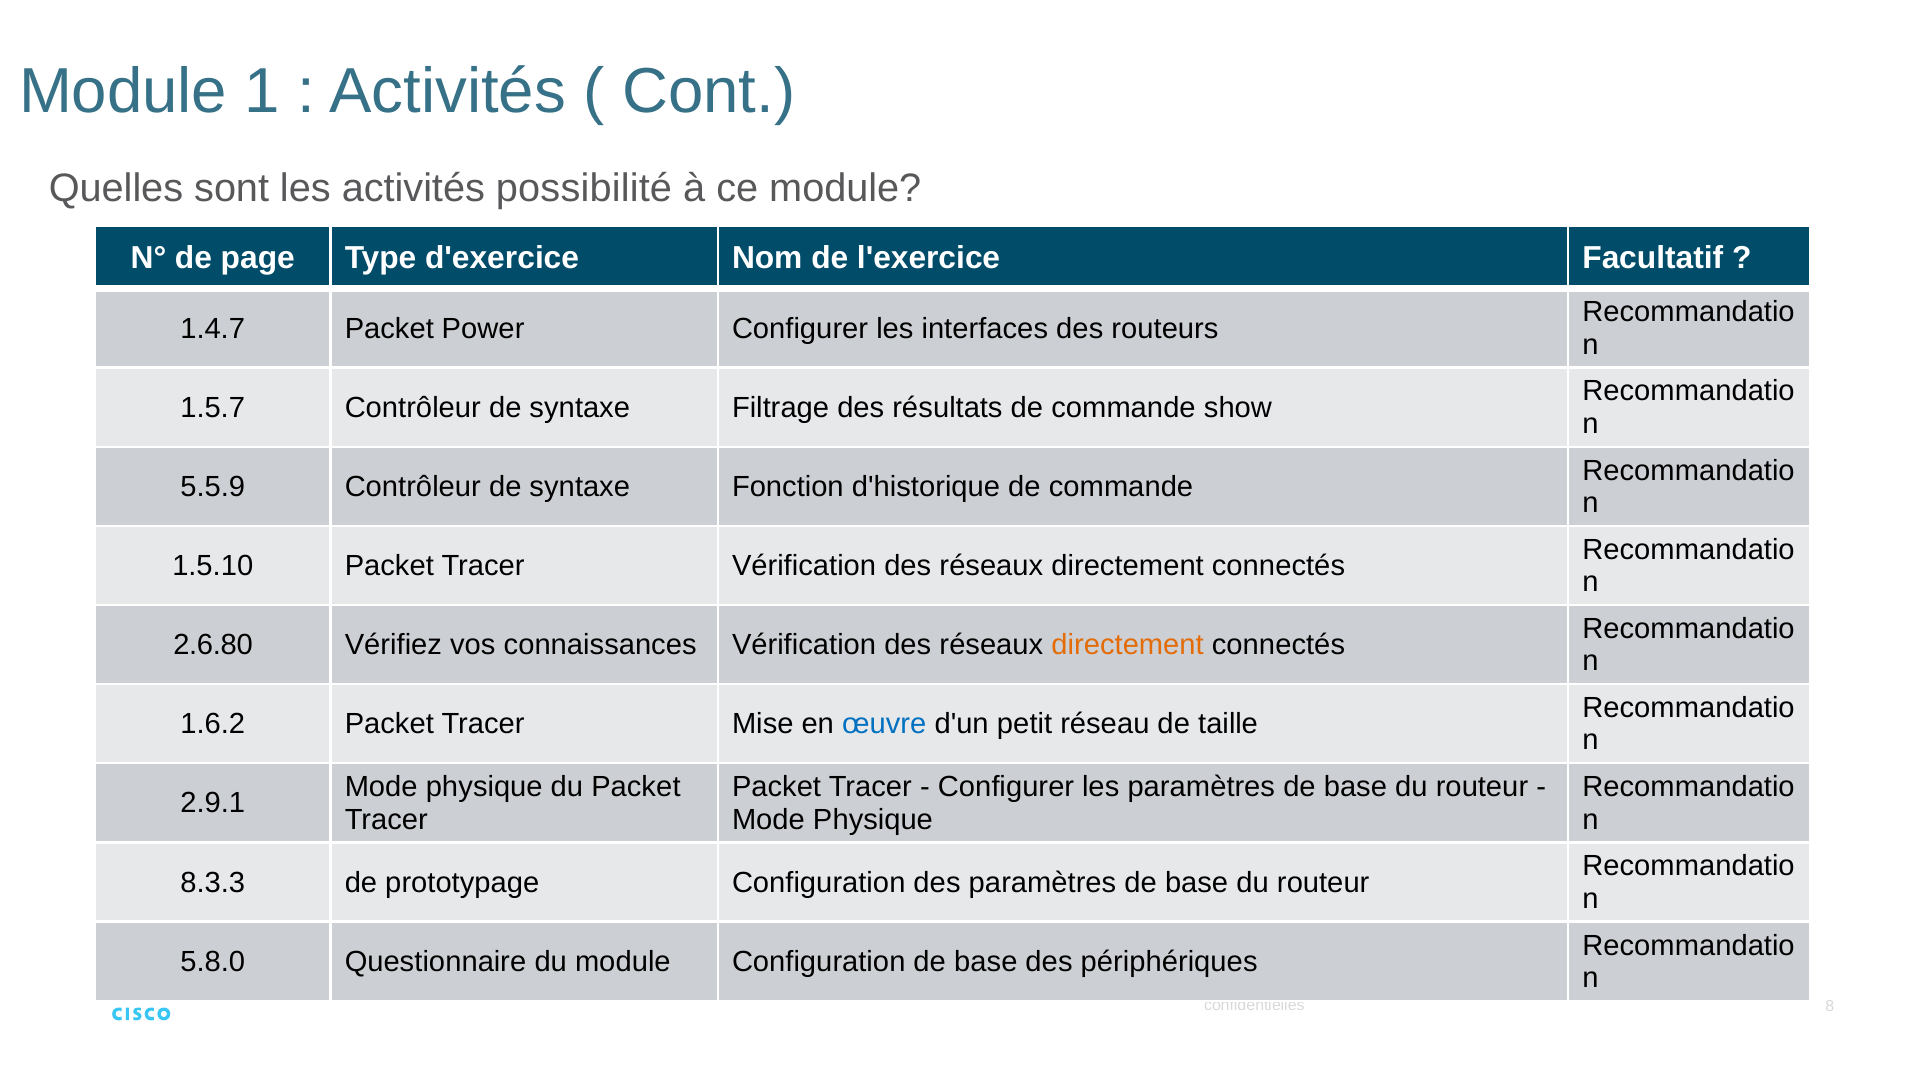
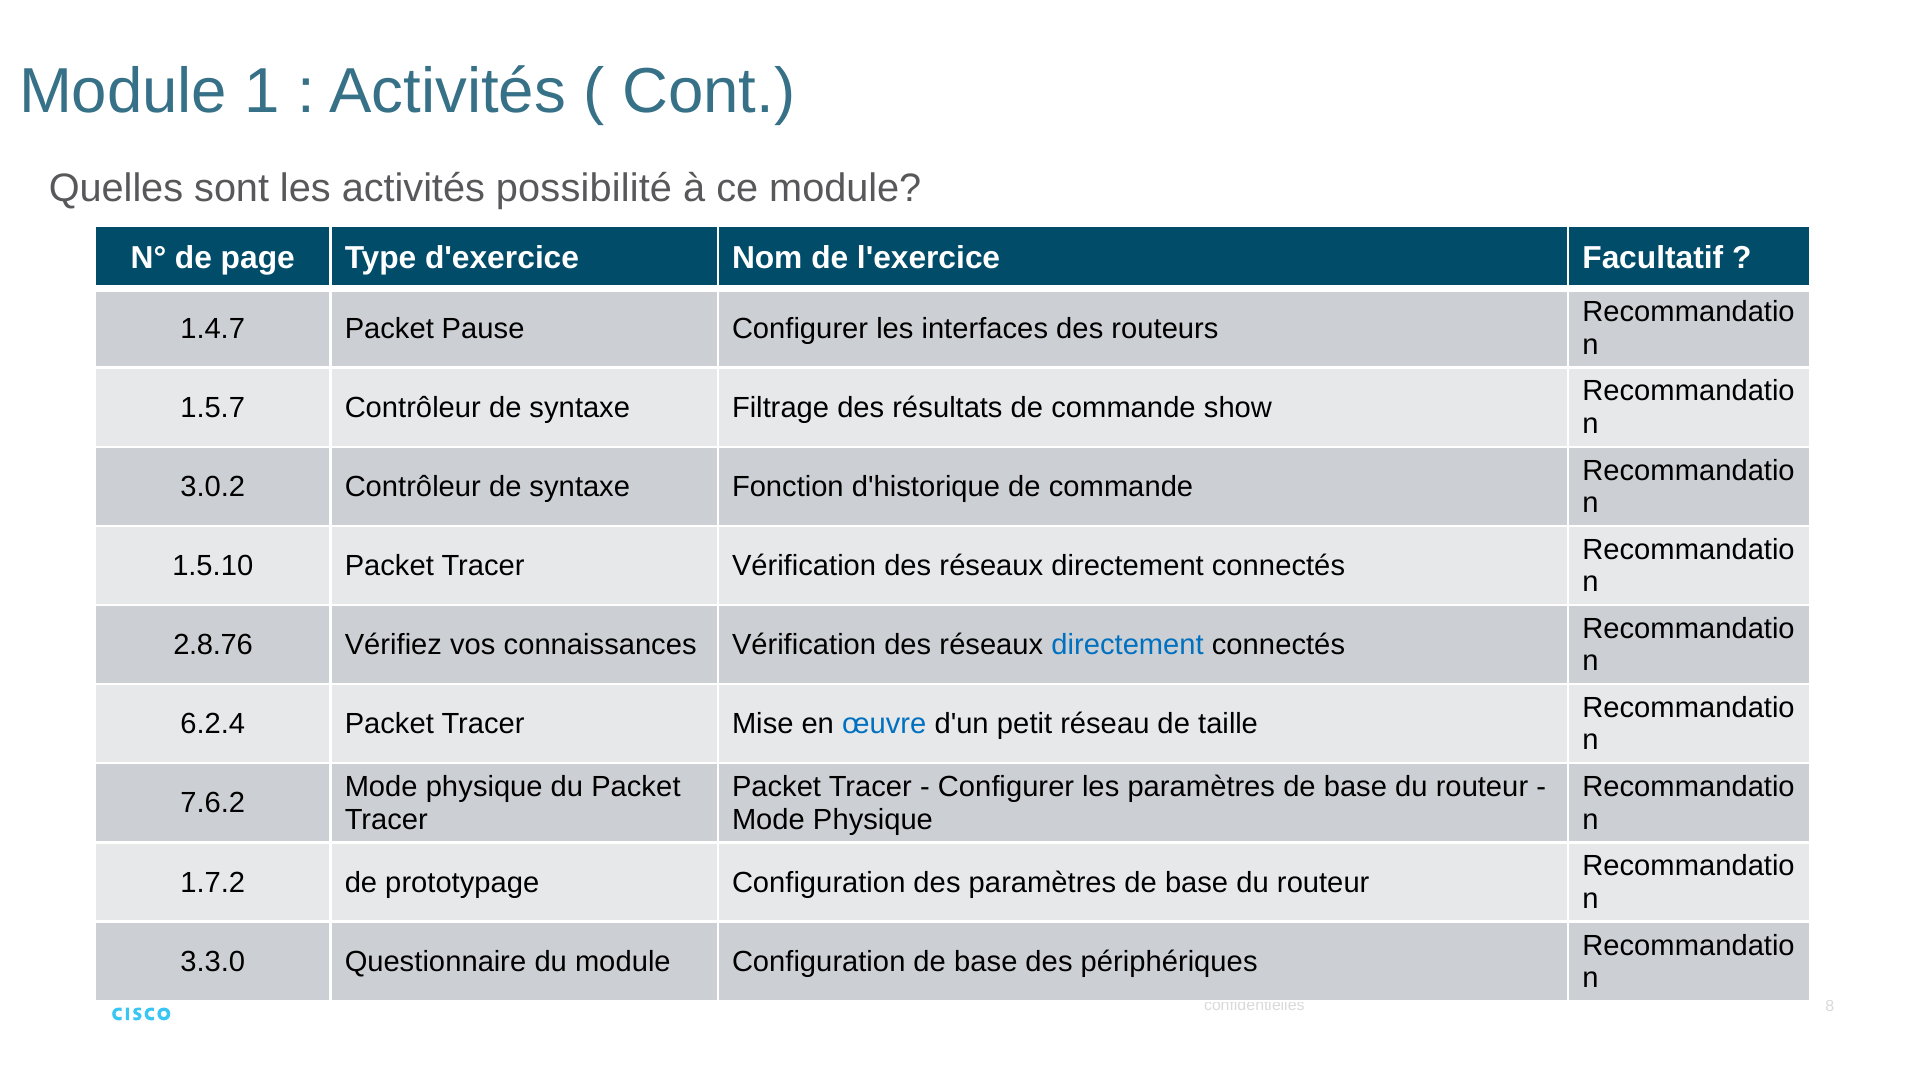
Power: Power -> Pause
5.5.9: 5.5.9 -> 3.0.2
2.6.80: 2.6.80 -> 2.8.76
directement at (1128, 645) colour: orange -> blue
1.6.2: 1.6.2 -> 6.2.4
2.9.1: 2.9.1 -> 7.6.2
8.3.3: 8.3.3 -> 1.7.2
5.8.0: 5.8.0 -> 3.3.0
